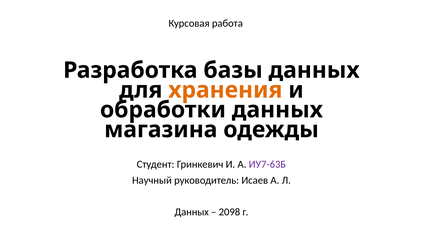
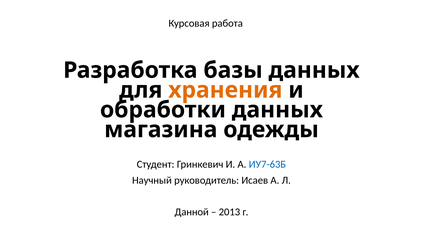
ИУ7-63Б colour: purple -> blue
Данных at (192, 212): Данных -> Данной
2098: 2098 -> 2013
